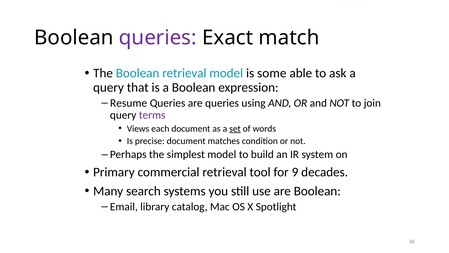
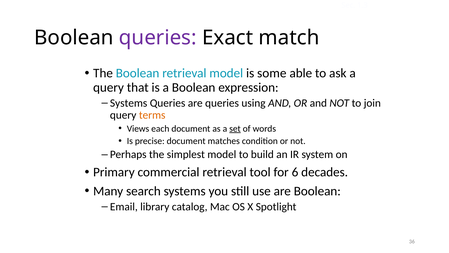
Resume at (129, 103): Resume -> Systems
terms colour: purple -> orange
9: 9 -> 6
